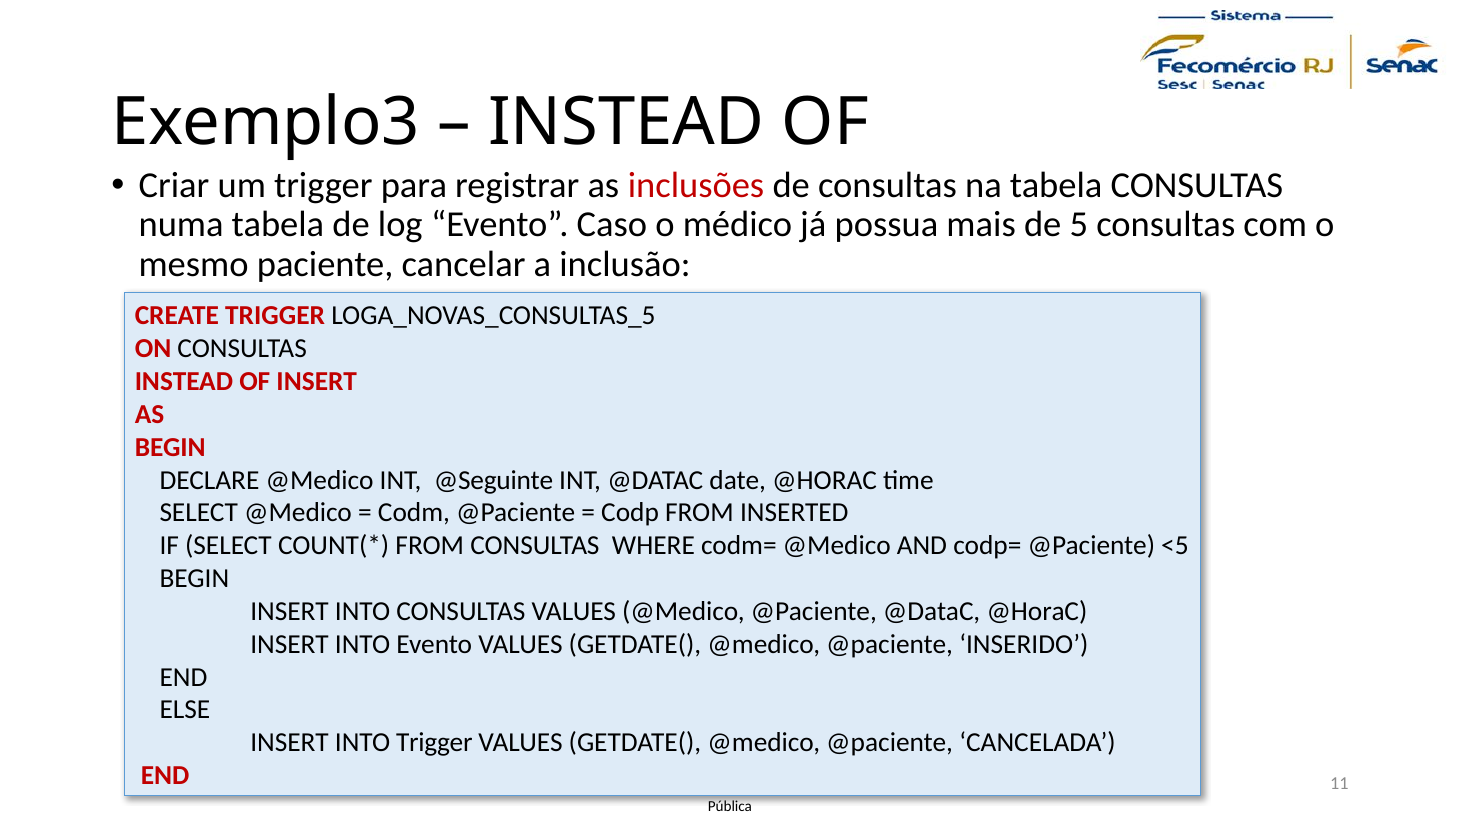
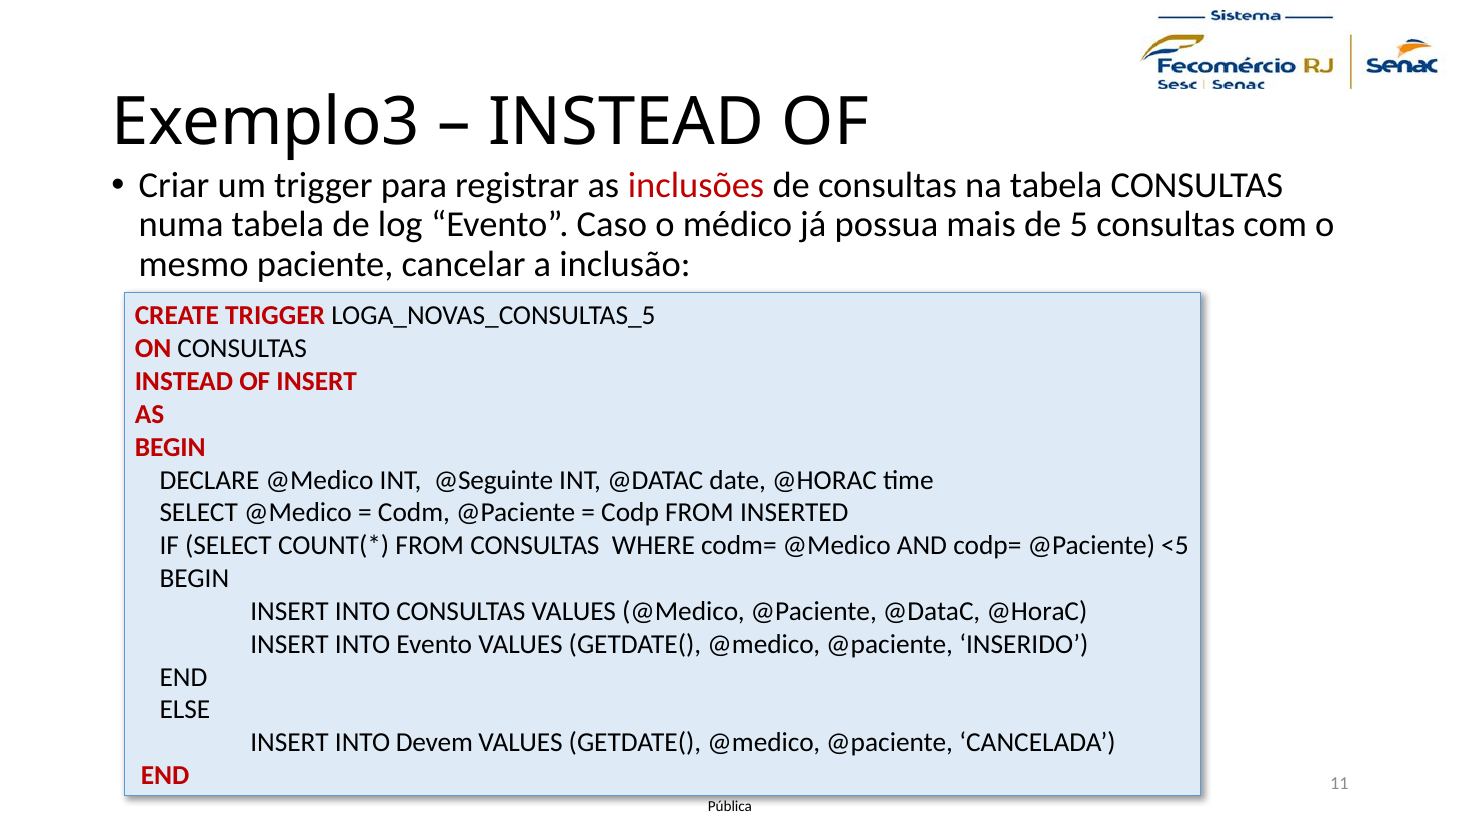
INTO Trigger: Trigger -> Devem
